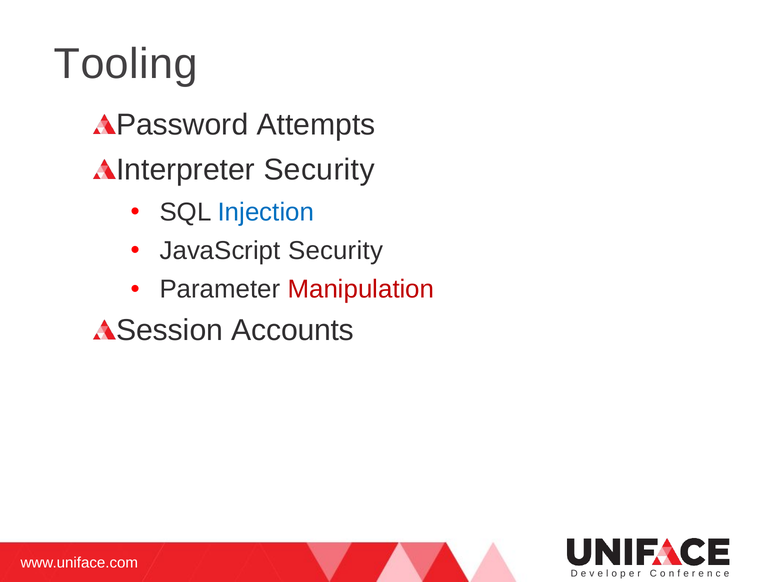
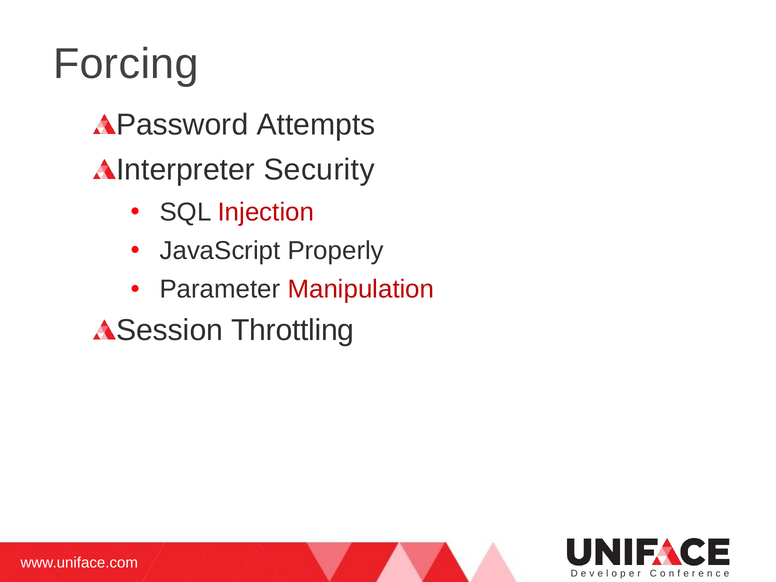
Tooling: Tooling -> Forcing
Injection colour: blue -> red
JavaScript Security: Security -> Properly
Accounts: Accounts -> Throttling
